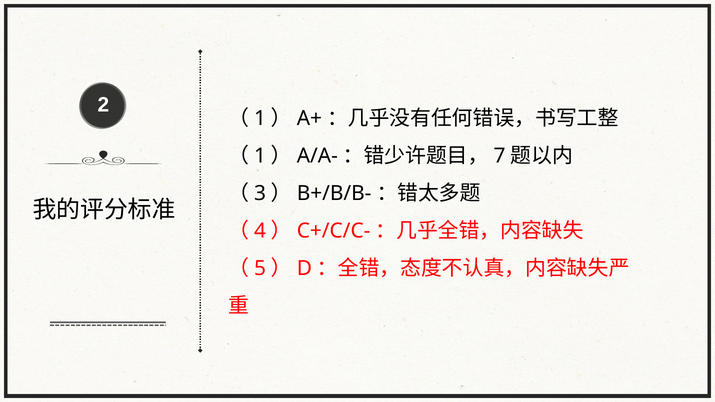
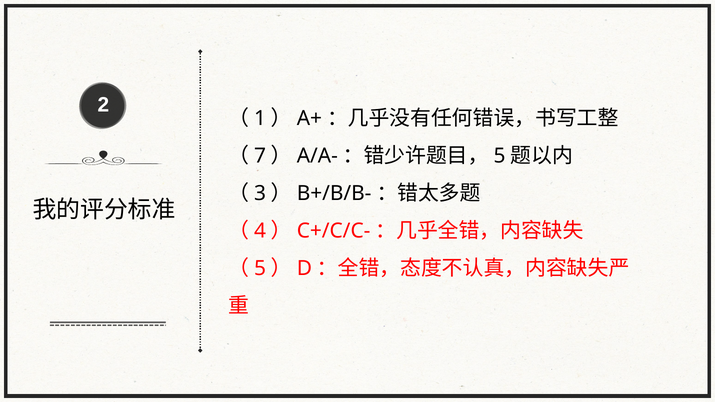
1 at (260, 156): 1 -> 7
7 at (500, 156): 7 -> 5
